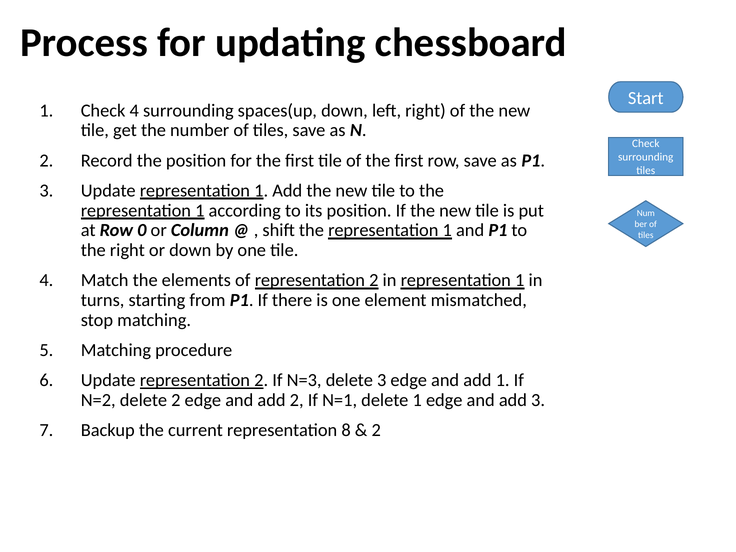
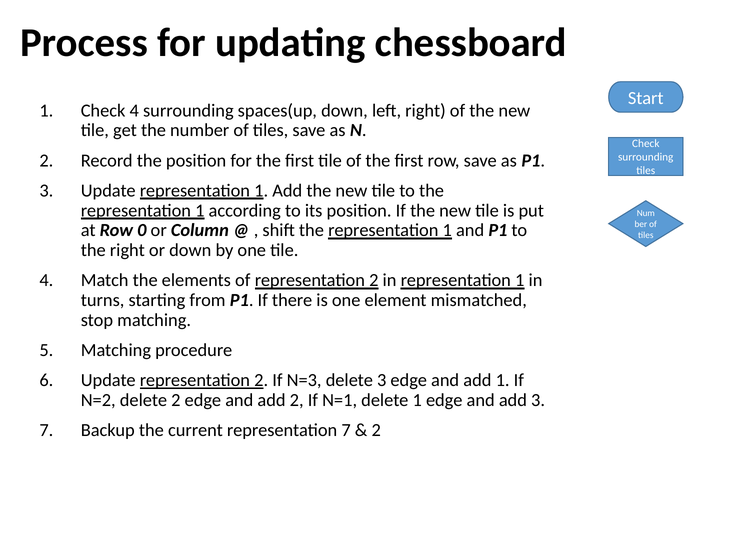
representation 8: 8 -> 7
